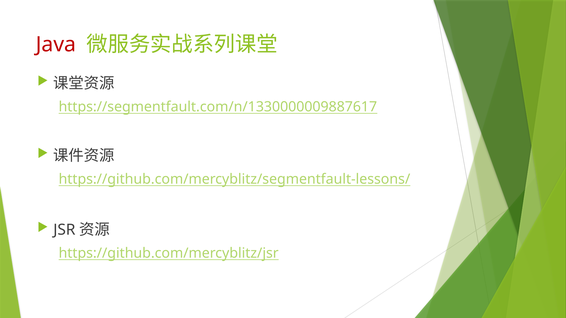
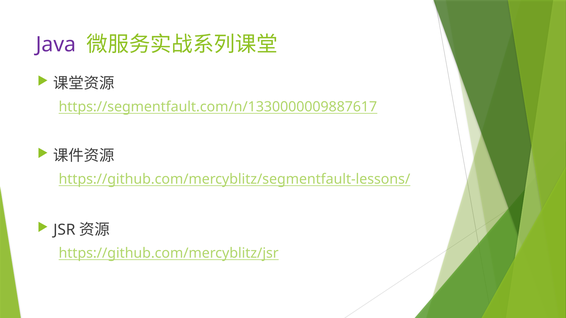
Java colour: red -> purple
